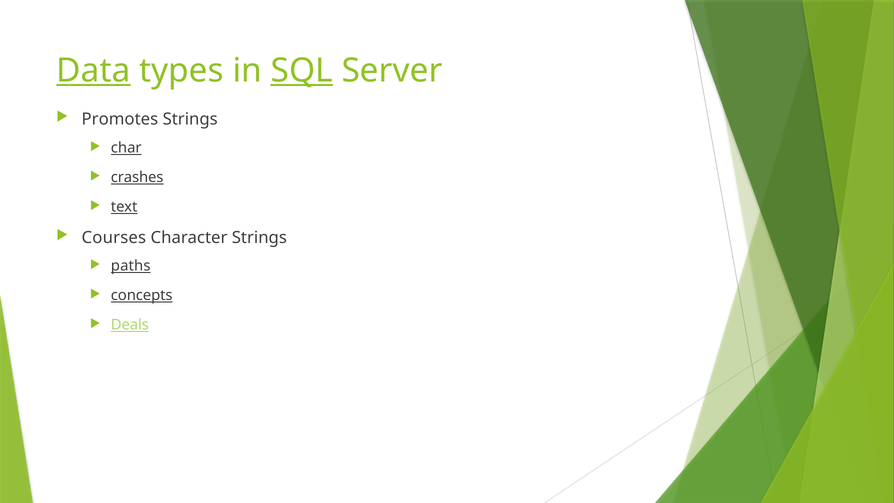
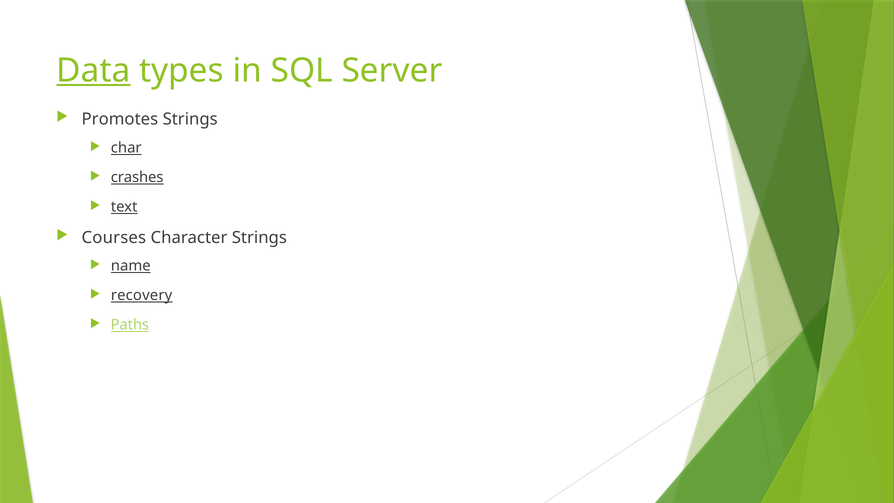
SQL underline: present -> none
paths: paths -> name
concepts: concepts -> recovery
Deals: Deals -> Paths
